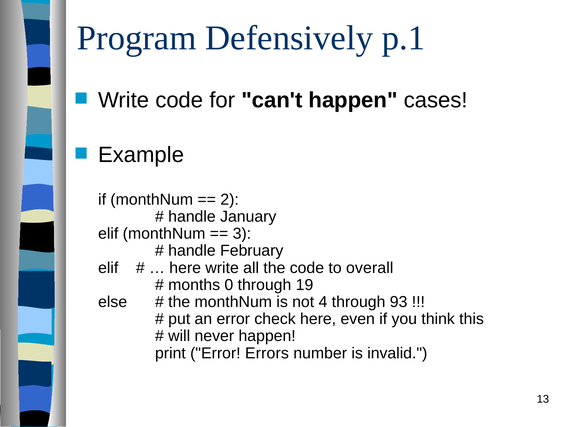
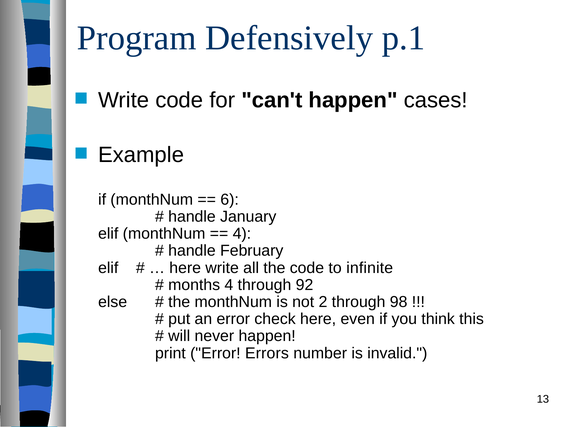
2: 2 -> 6
3 at (242, 233): 3 -> 4
overall: overall -> infinite
months 0: 0 -> 4
19: 19 -> 92
4: 4 -> 2
93: 93 -> 98
